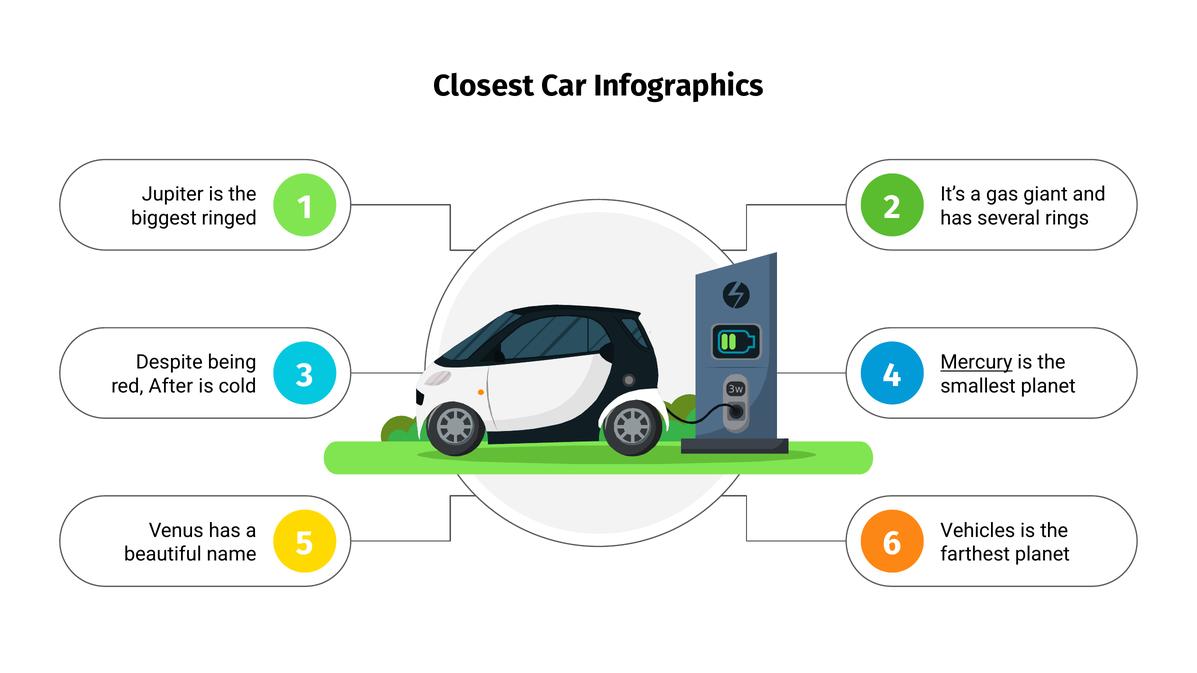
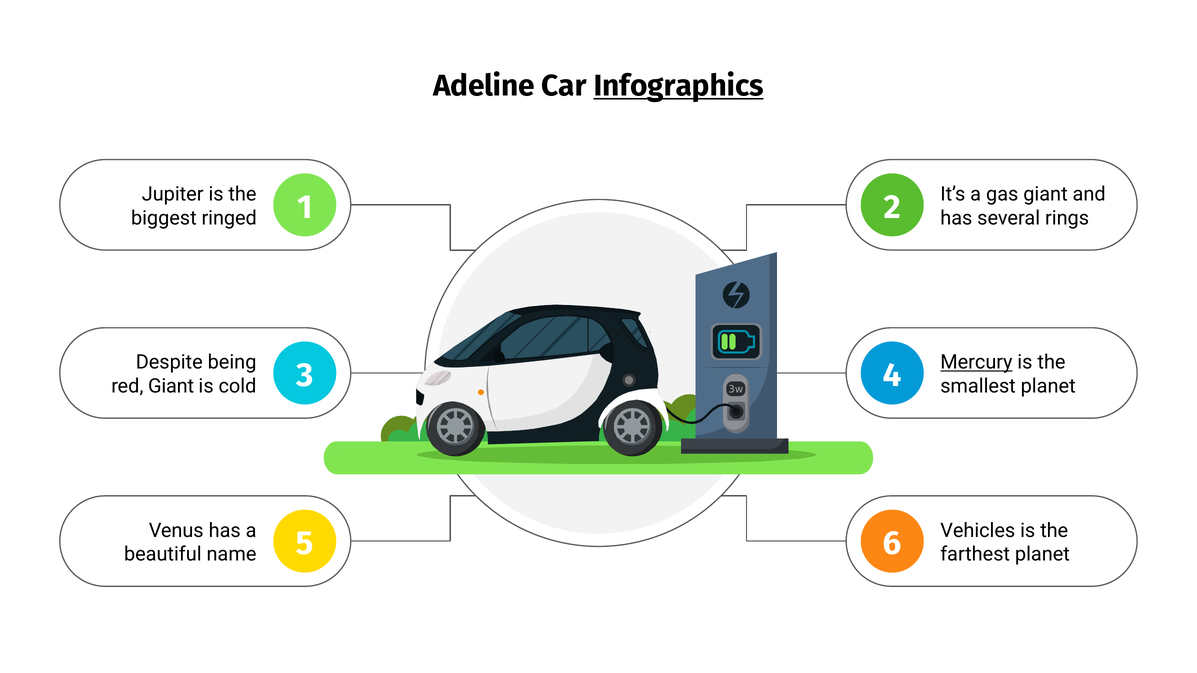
Closest: Closest -> Adeline
Infographics underline: none -> present
red After: After -> Giant
